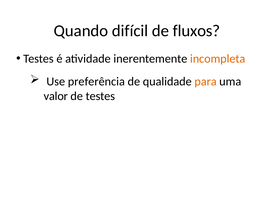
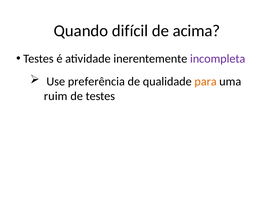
fluxos: fluxos -> acima
incompleta colour: orange -> purple
valor: valor -> ruim
